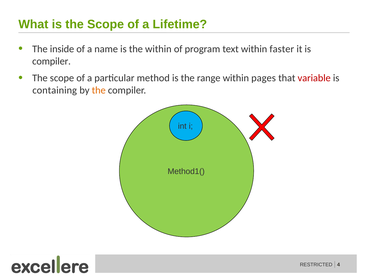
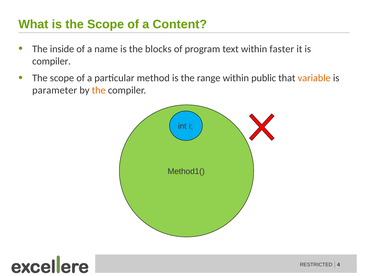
Lifetime: Lifetime -> Content
the within: within -> blocks
pages: pages -> public
variable colour: red -> orange
containing: containing -> parameter
